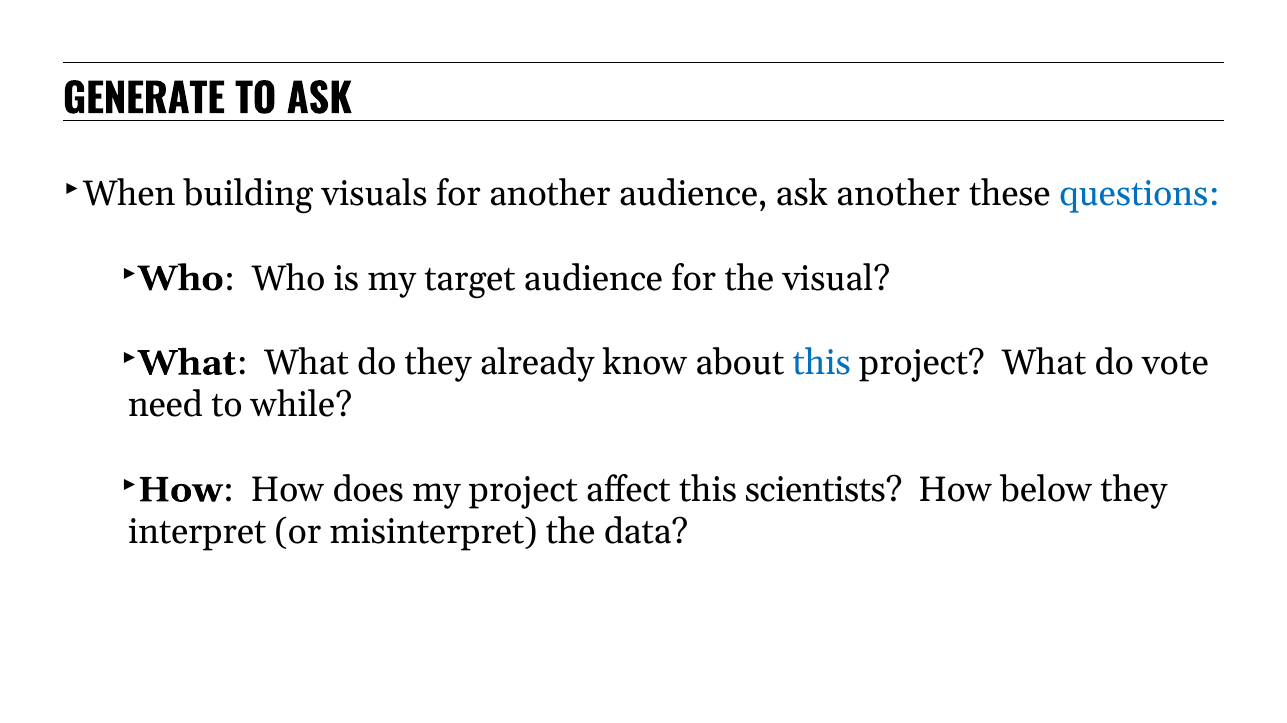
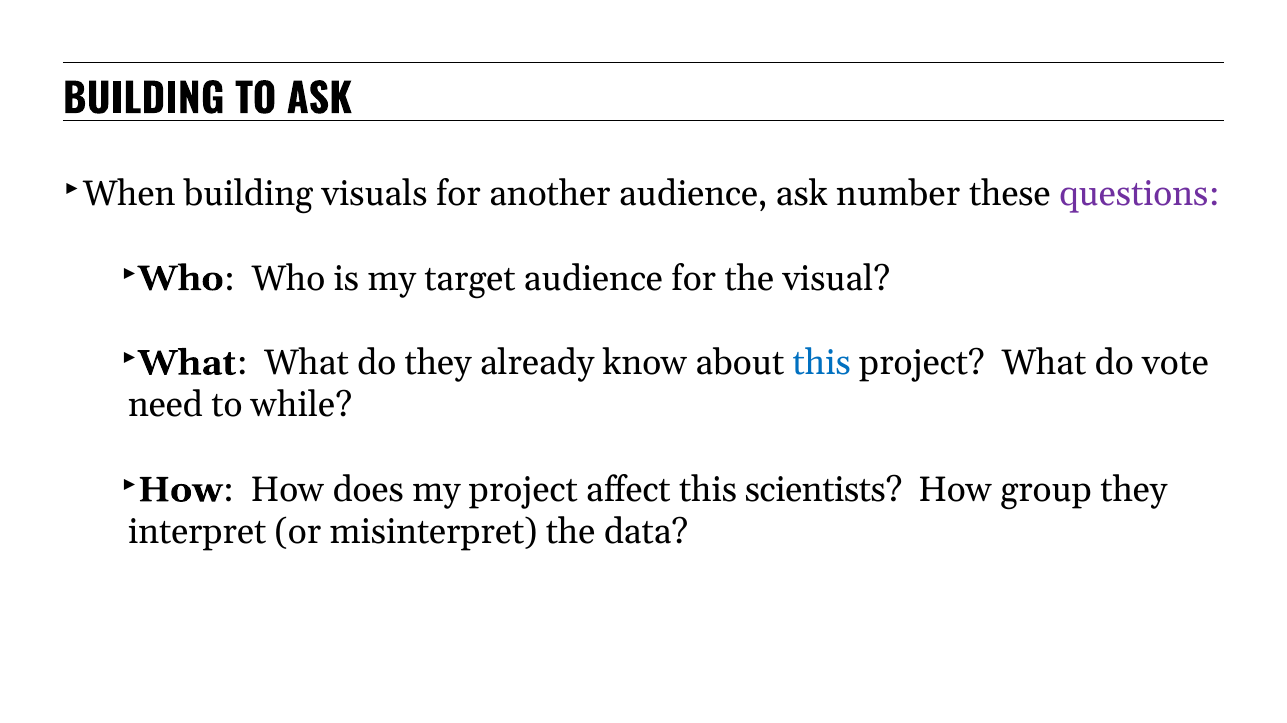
GENERATE at (144, 100): GENERATE -> BUILDING
ask another: another -> number
questions colour: blue -> purple
below: below -> group
